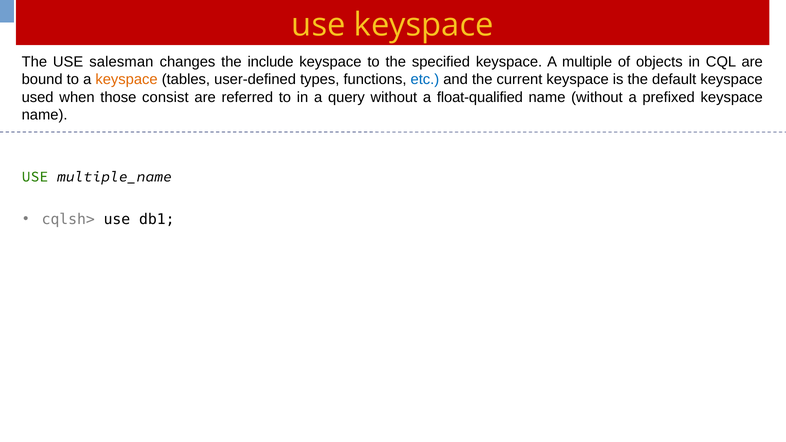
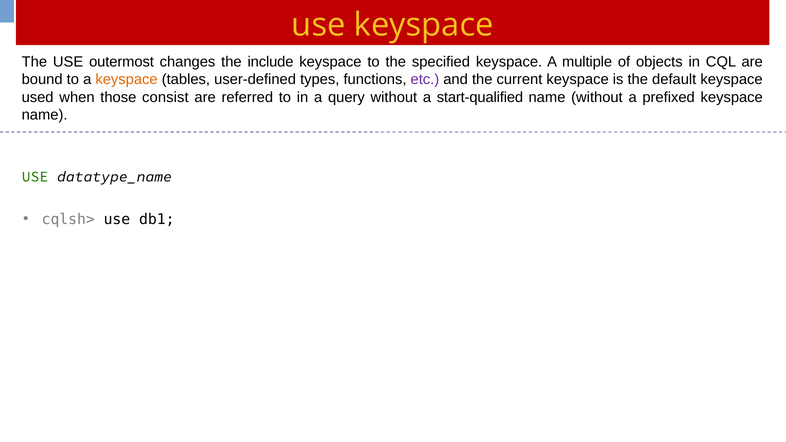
salesman: salesman -> outermost
etc colour: blue -> purple
float-qualified: float-qualified -> start-qualified
multiple_name: multiple_name -> datatype_name
